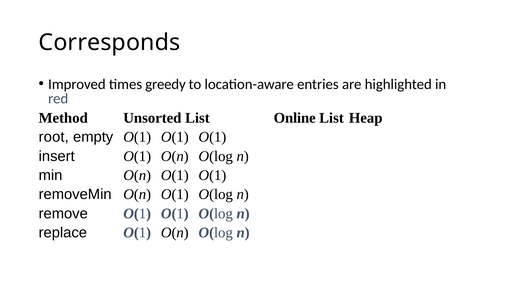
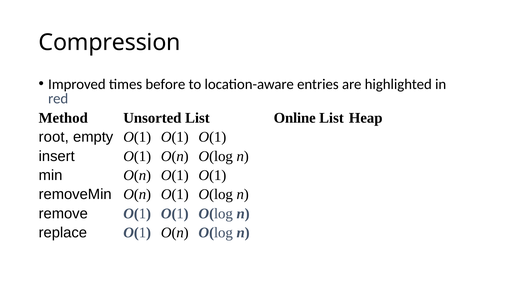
Corresponds: Corresponds -> Compression
greedy: greedy -> before
